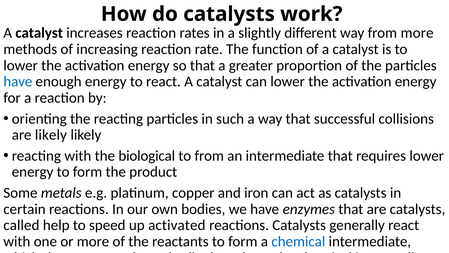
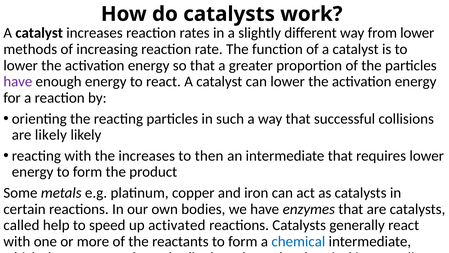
from more: more -> lower
have at (18, 81) colour: blue -> purple
the biological: biological -> increases
to from: from -> then
